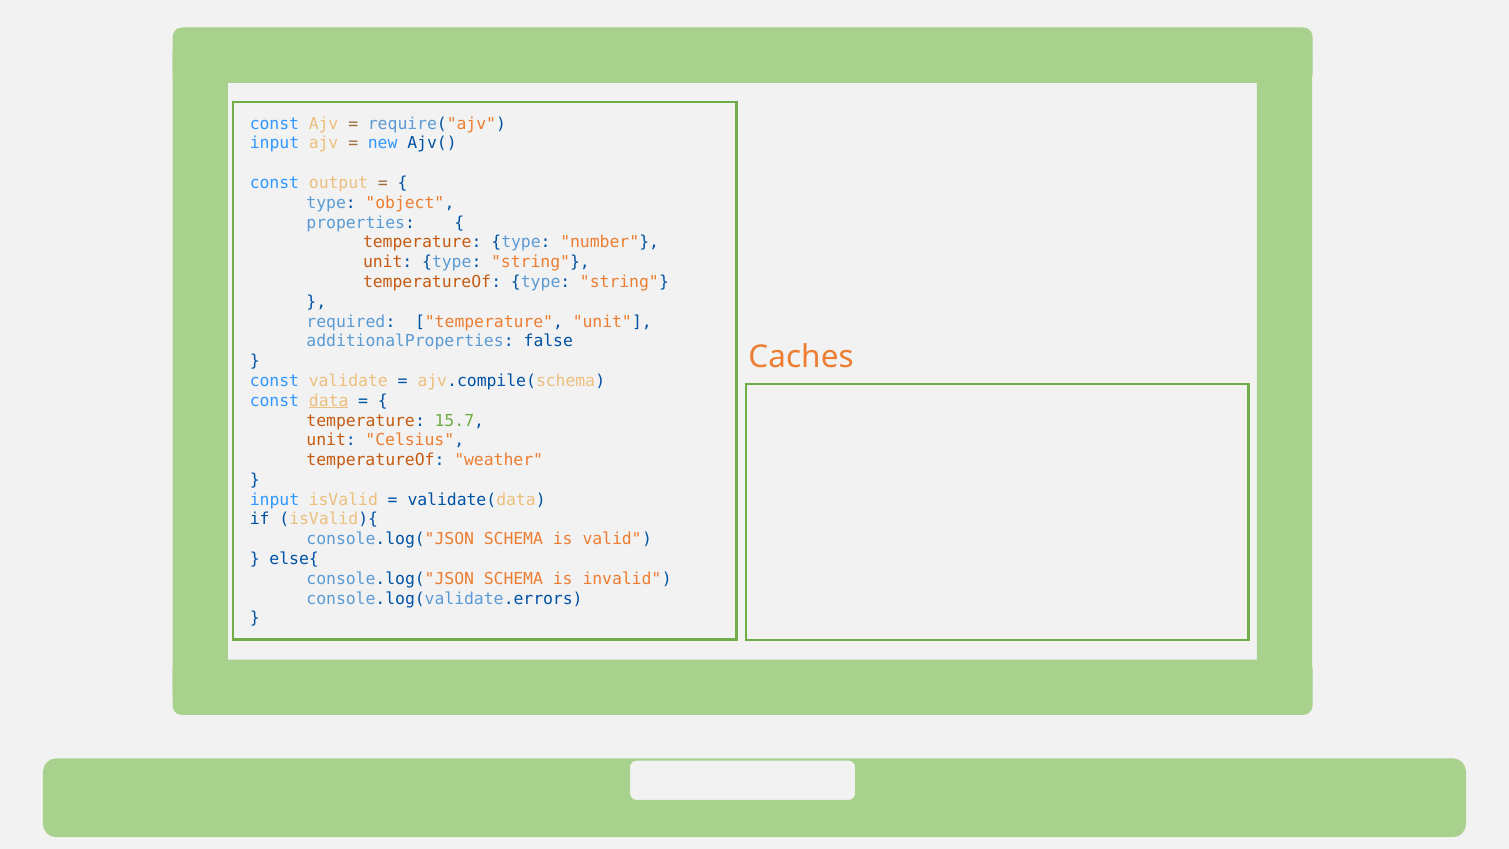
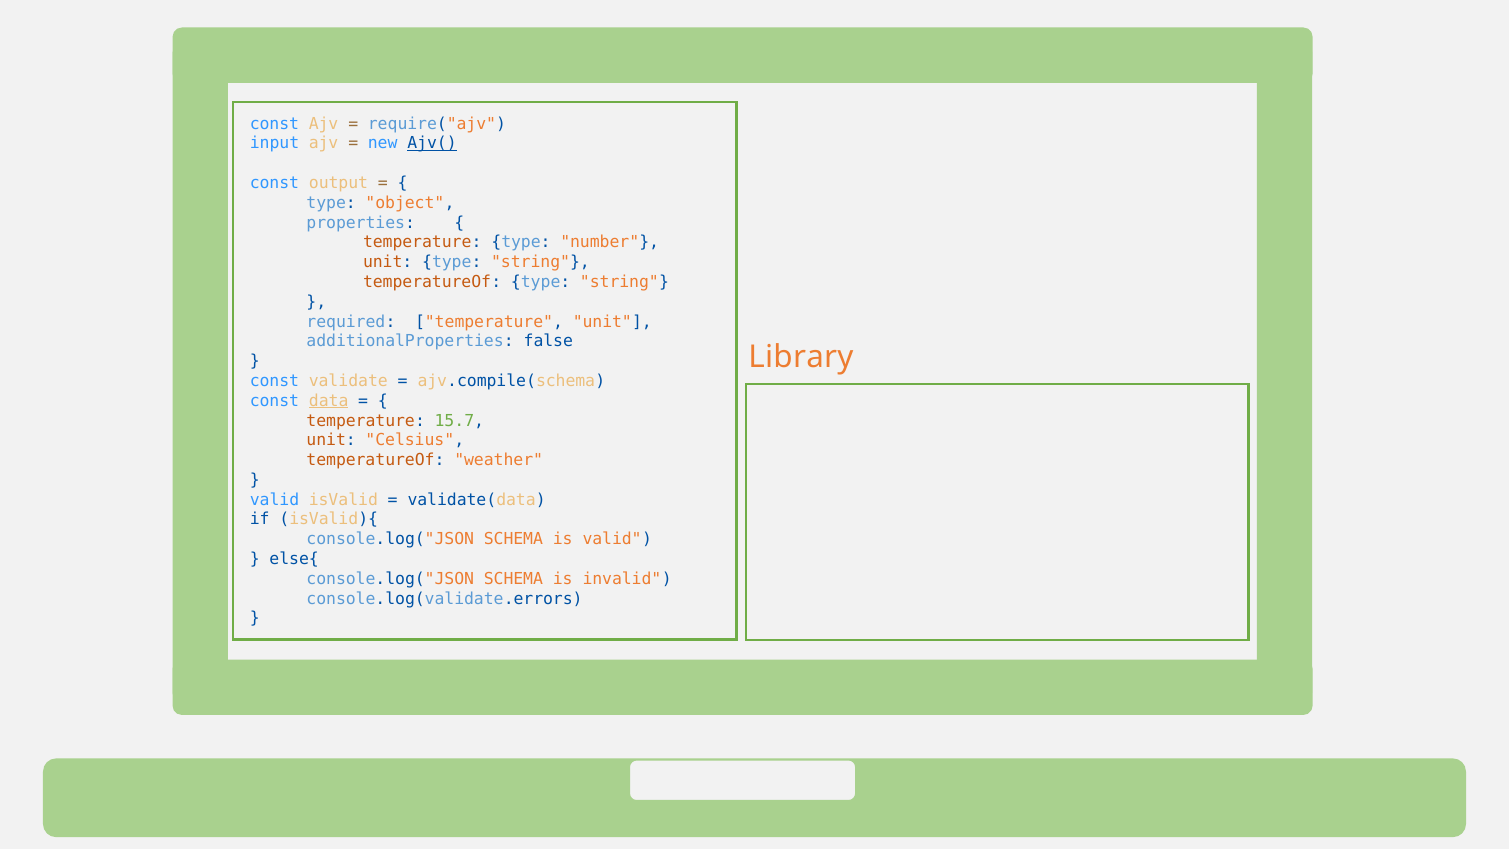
Ajv( underline: none -> present
Caches: Caches -> Library
input at (275, 500): input -> valid
